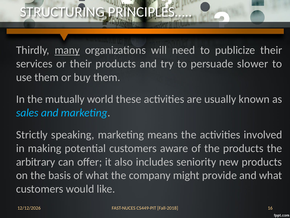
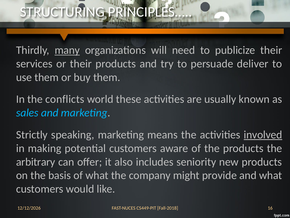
slower: slower -> deliver
mutually: mutually -> conflicts
involved underline: none -> present
